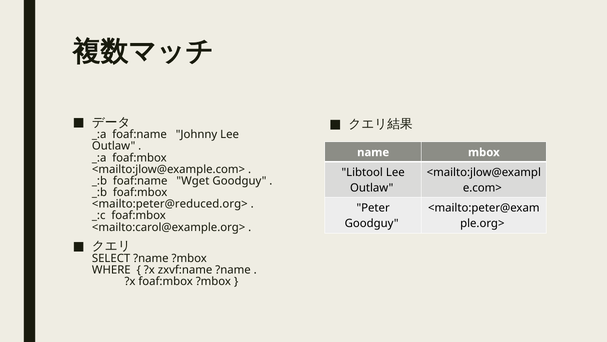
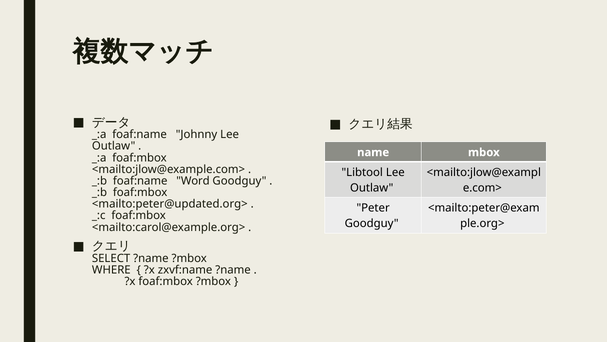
Wget: Wget -> Word
<mailto:peter@reduced.org>: <mailto:peter@reduced.org> -> <mailto:peter@updated.org>
